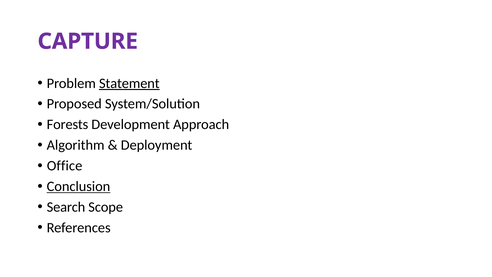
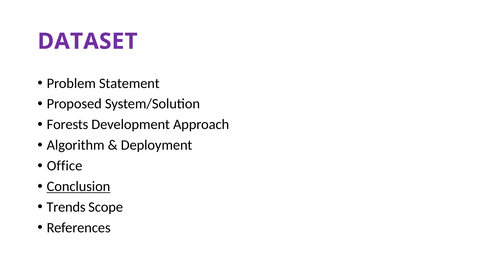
CAPTURE: CAPTURE -> DATASET
Statement underline: present -> none
Search: Search -> Trends
